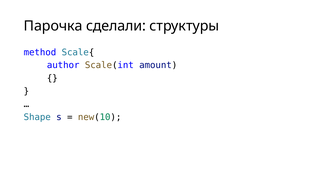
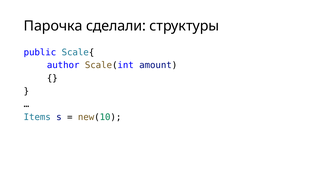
method: method -> public
Shape: Shape -> Items
